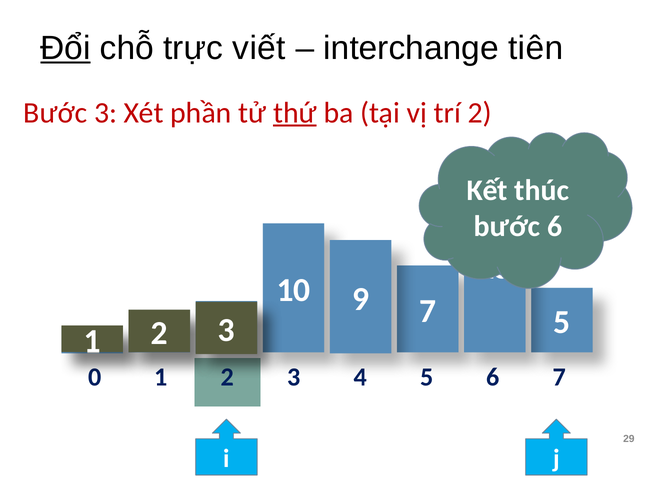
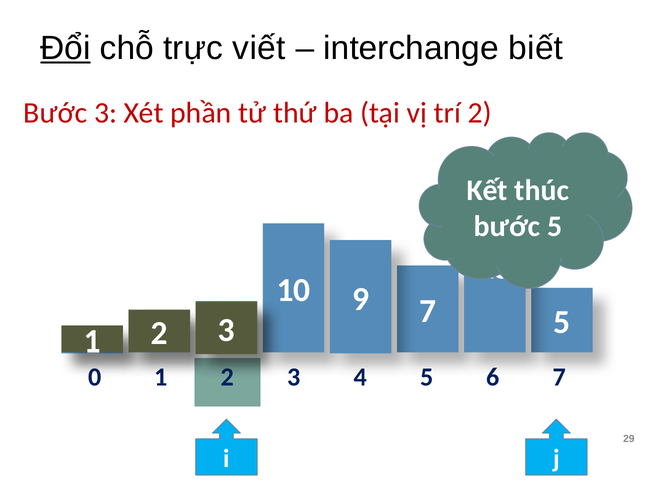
tiên: tiên -> biết
thứ underline: present -> none
bước 6: 6 -> 5
